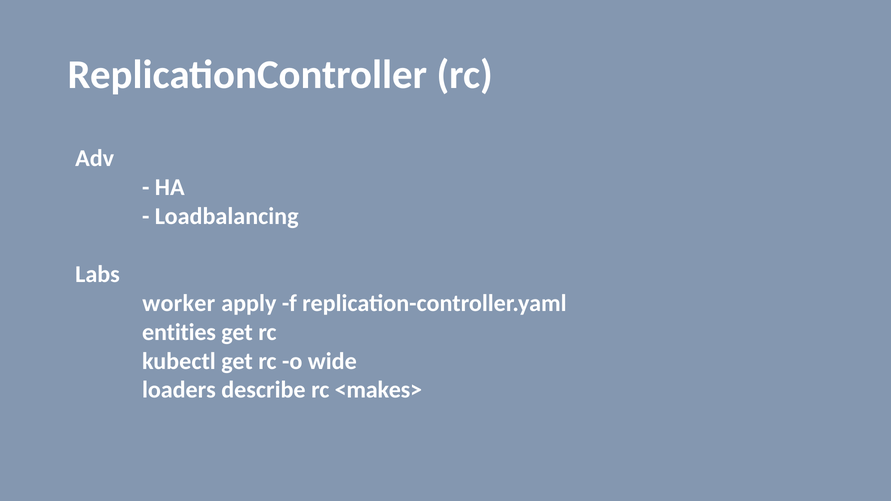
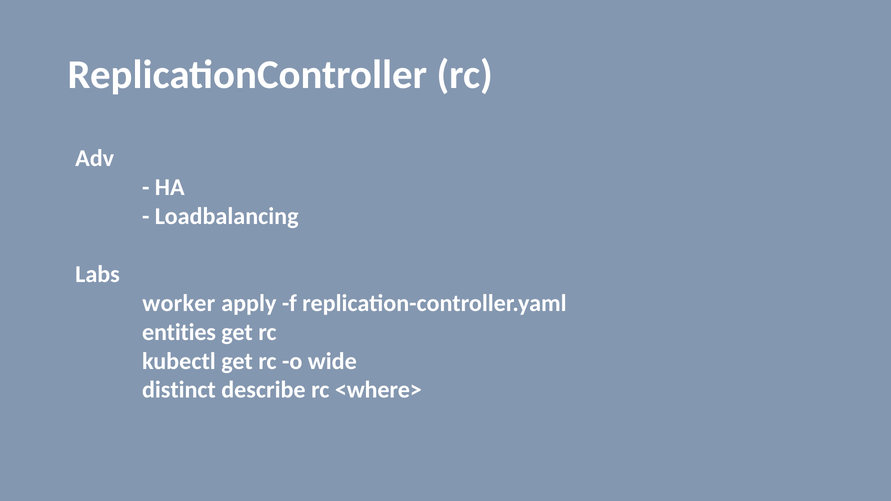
loaders: loaders -> distinct
<makes>: <makes> -> <where>
